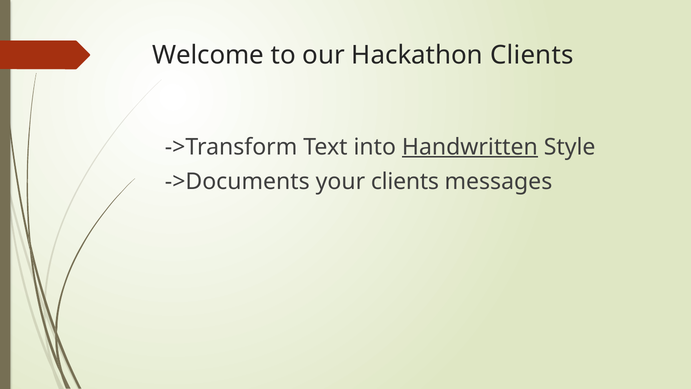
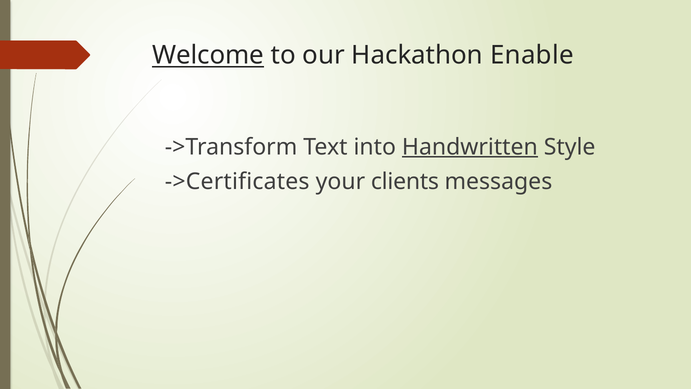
Welcome underline: none -> present
Hackathon Clients: Clients -> Enable
->Documents: ->Documents -> ->Certificates
